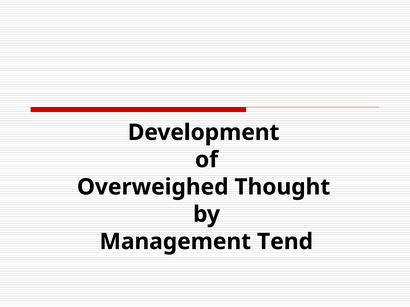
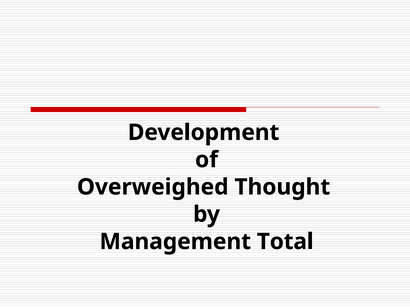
Tend: Tend -> Total
